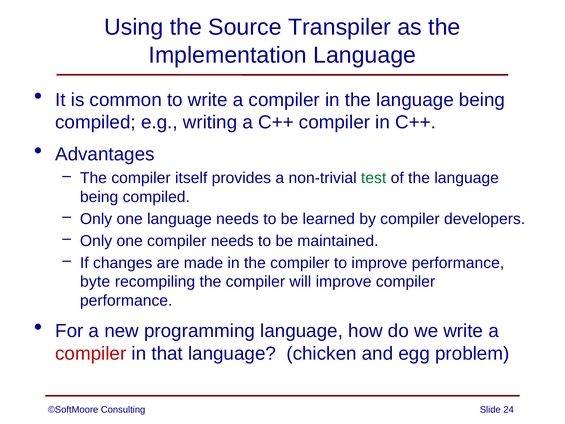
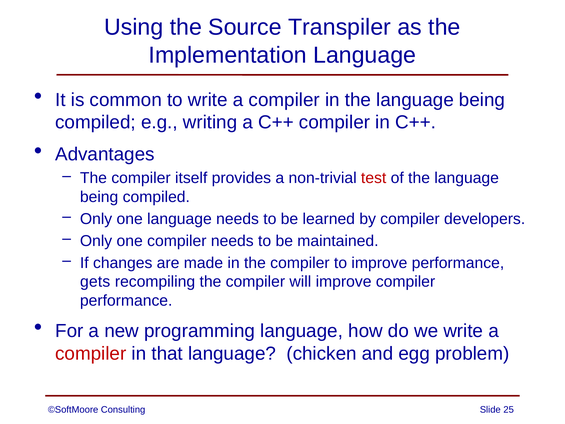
test colour: green -> red
byte: byte -> gets
24: 24 -> 25
